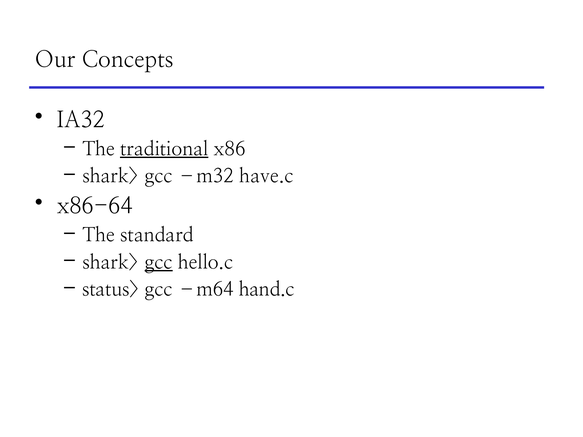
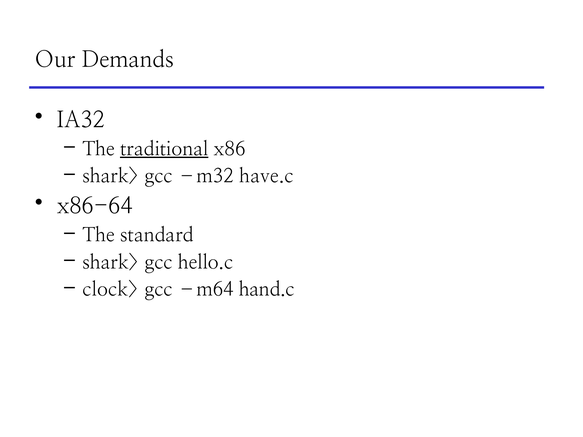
Concepts: Concepts -> Demands
gcc at (159, 262) underline: present -> none
status>: status> -> clock>
